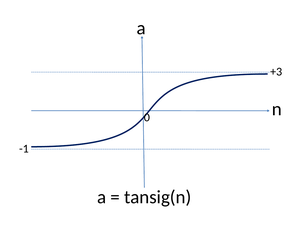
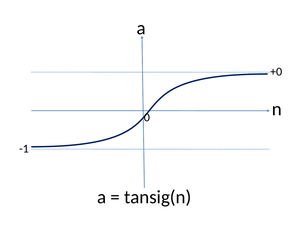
+3: +3 -> +0
